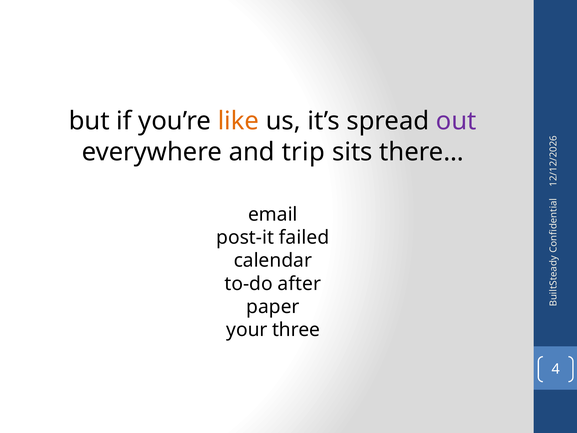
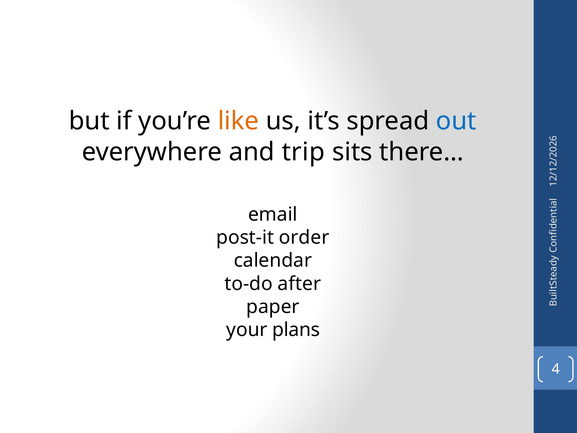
out colour: purple -> blue
failed: failed -> order
three: three -> plans
